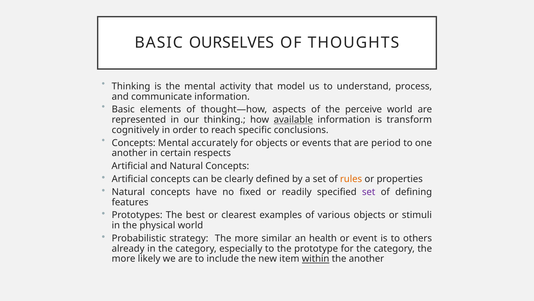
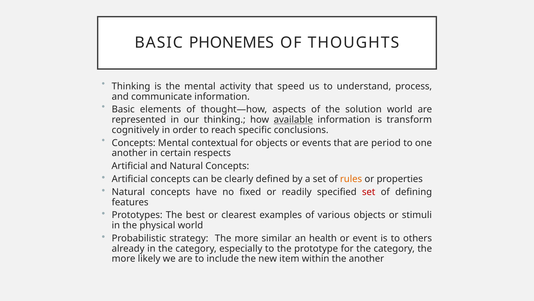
OURSELVES: OURSELVES -> PHONEMES
model: model -> speed
perceive: perceive -> solution
accurately: accurately -> contextual
set at (369, 192) colour: purple -> red
within underline: present -> none
